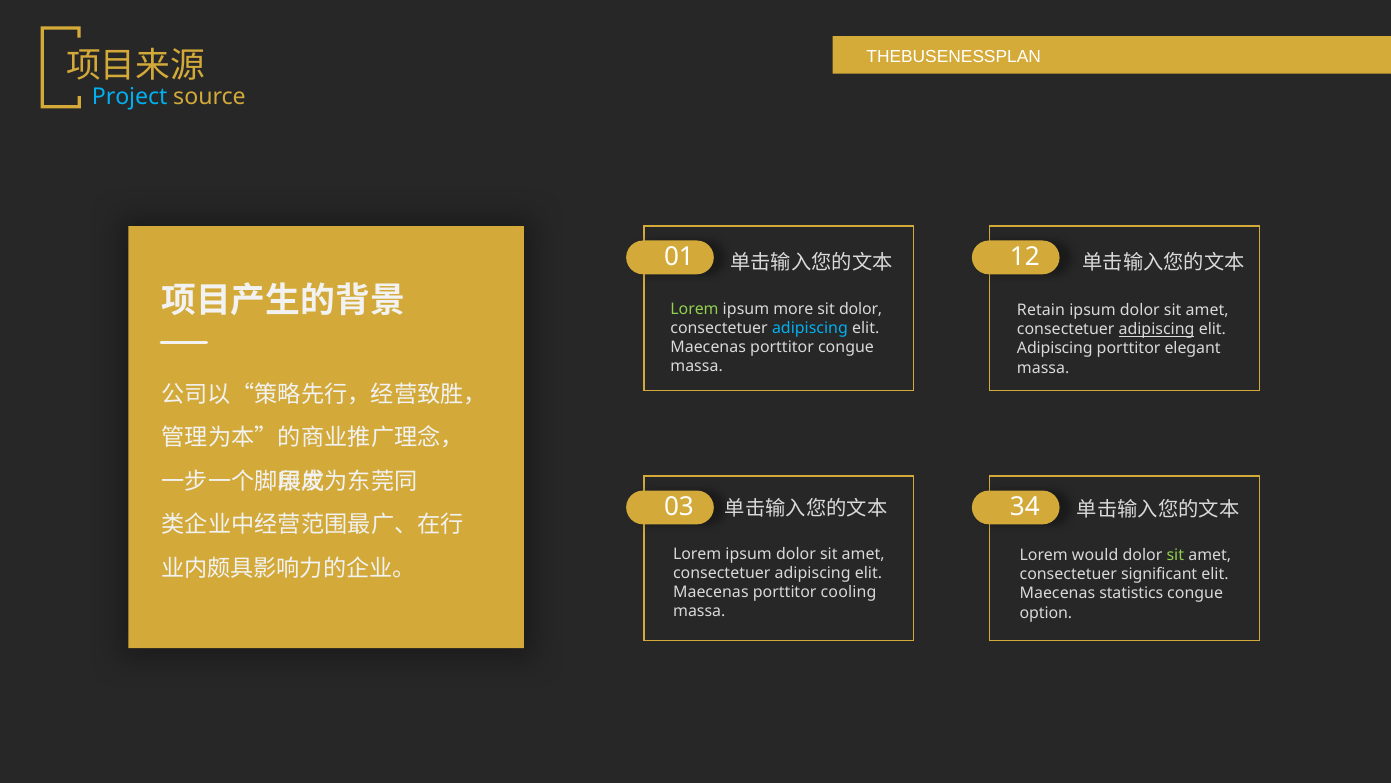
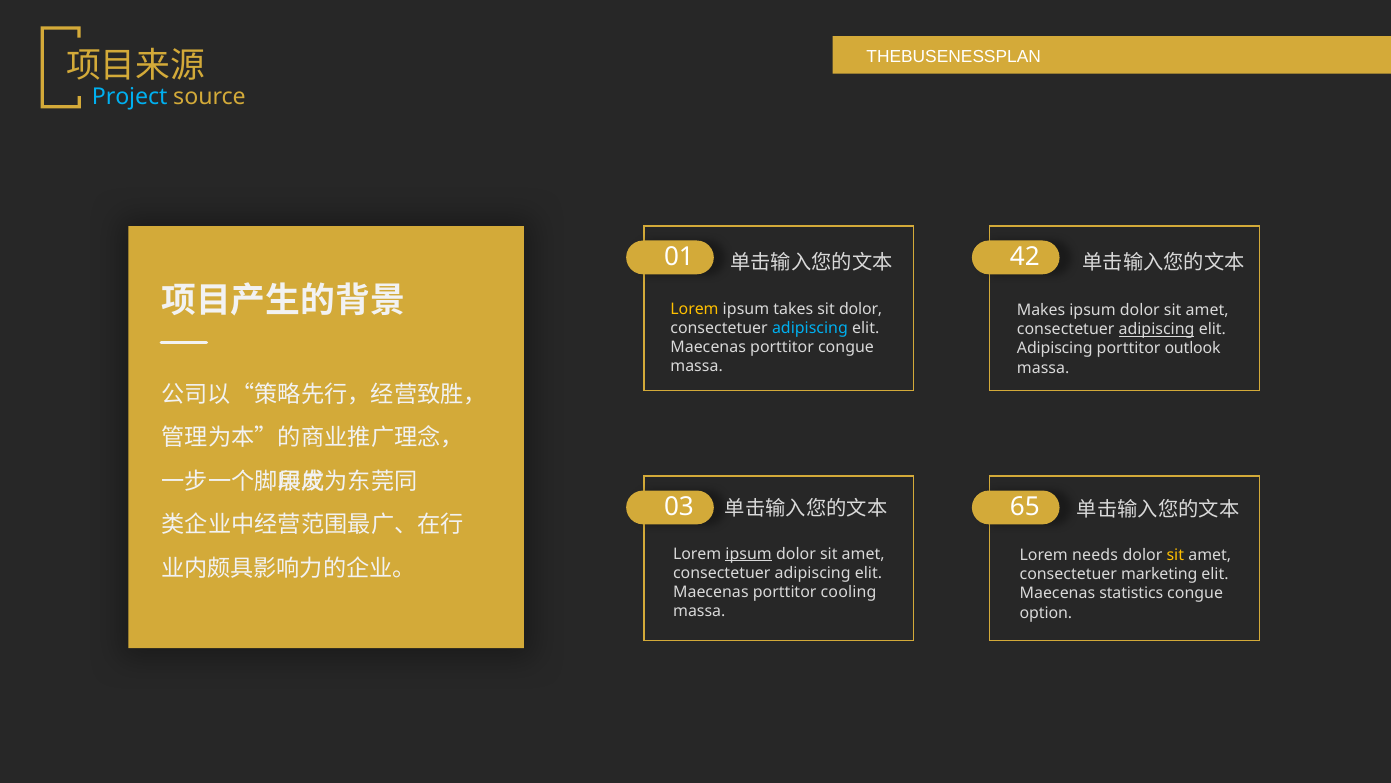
12: 12 -> 42
Lorem at (695, 309) colour: light green -> yellow
more: more -> takes
Retain: Retain -> Makes
elegant: elegant -> outlook
34: 34 -> 65
ipsum at (749, 553) underline: none -> present
would: would -> needs
sit at (1175, 555) colour: light green -> yellow
significant: significant -> marketing
